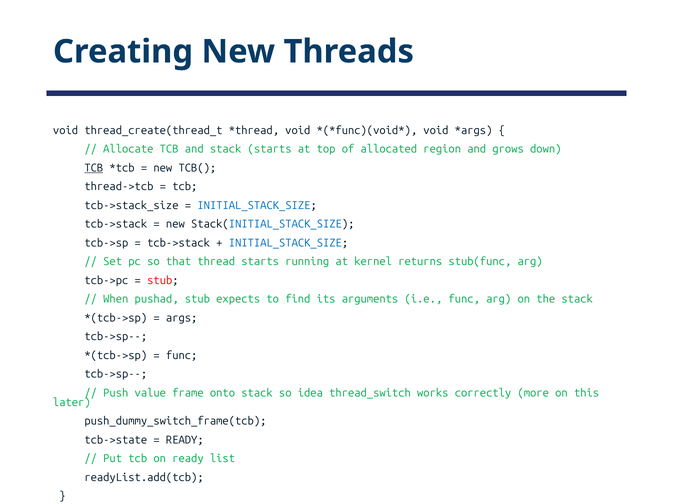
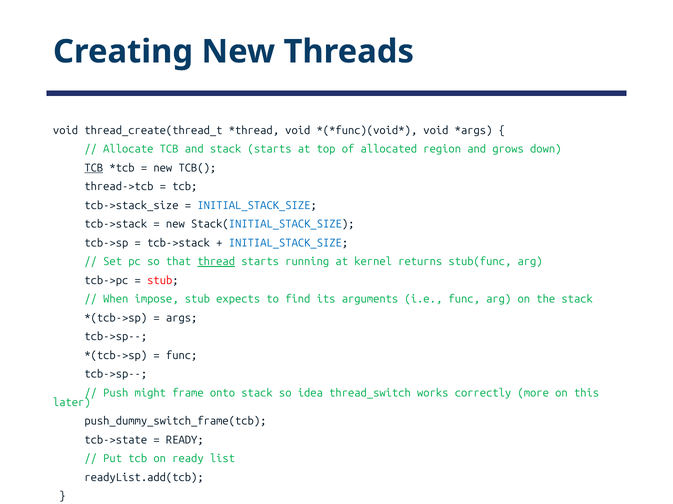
thread underline: none -> present
pushad: pushad -> impose
value: value -> might
